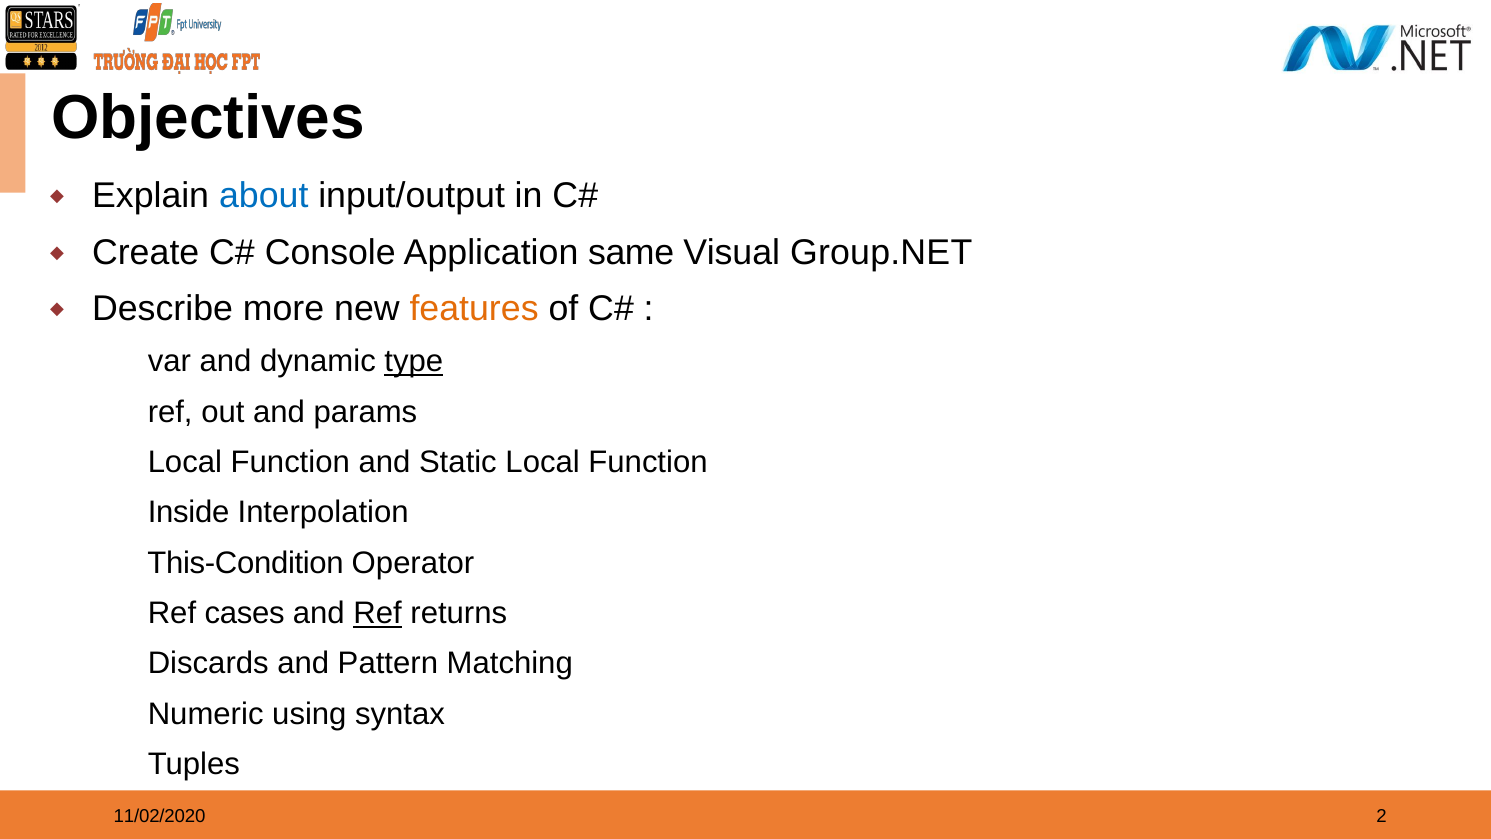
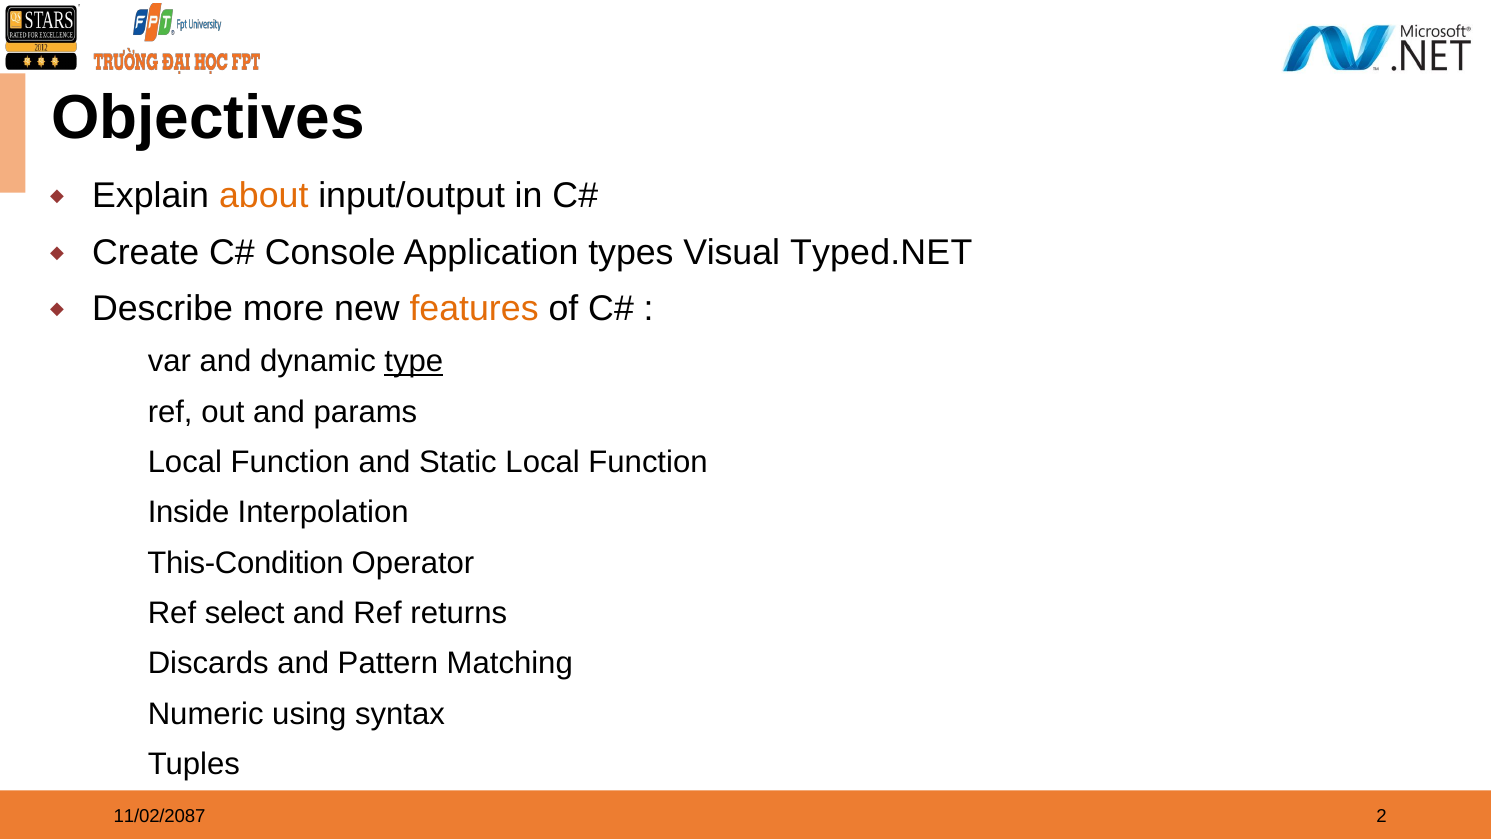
about colour: blue -> orange
same: same -> types
Group.NET: Group.NET -> Typed.NET
cases: cases -> select
Ref at (378, 613) underline: present -> none
11/02/2020: 11/02/2020 -> 11/02/2087
